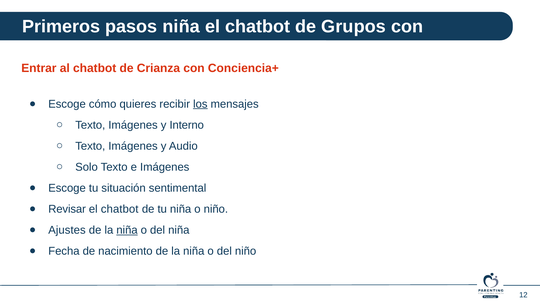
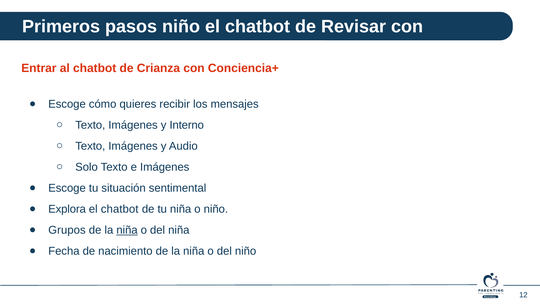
pasos niña: niña -> niño
Grupos: Grupos -> Revisar
los underline: present -> none
Revisar: Revisar -> Explora
Ajustes: Ajustes -> Grupos
